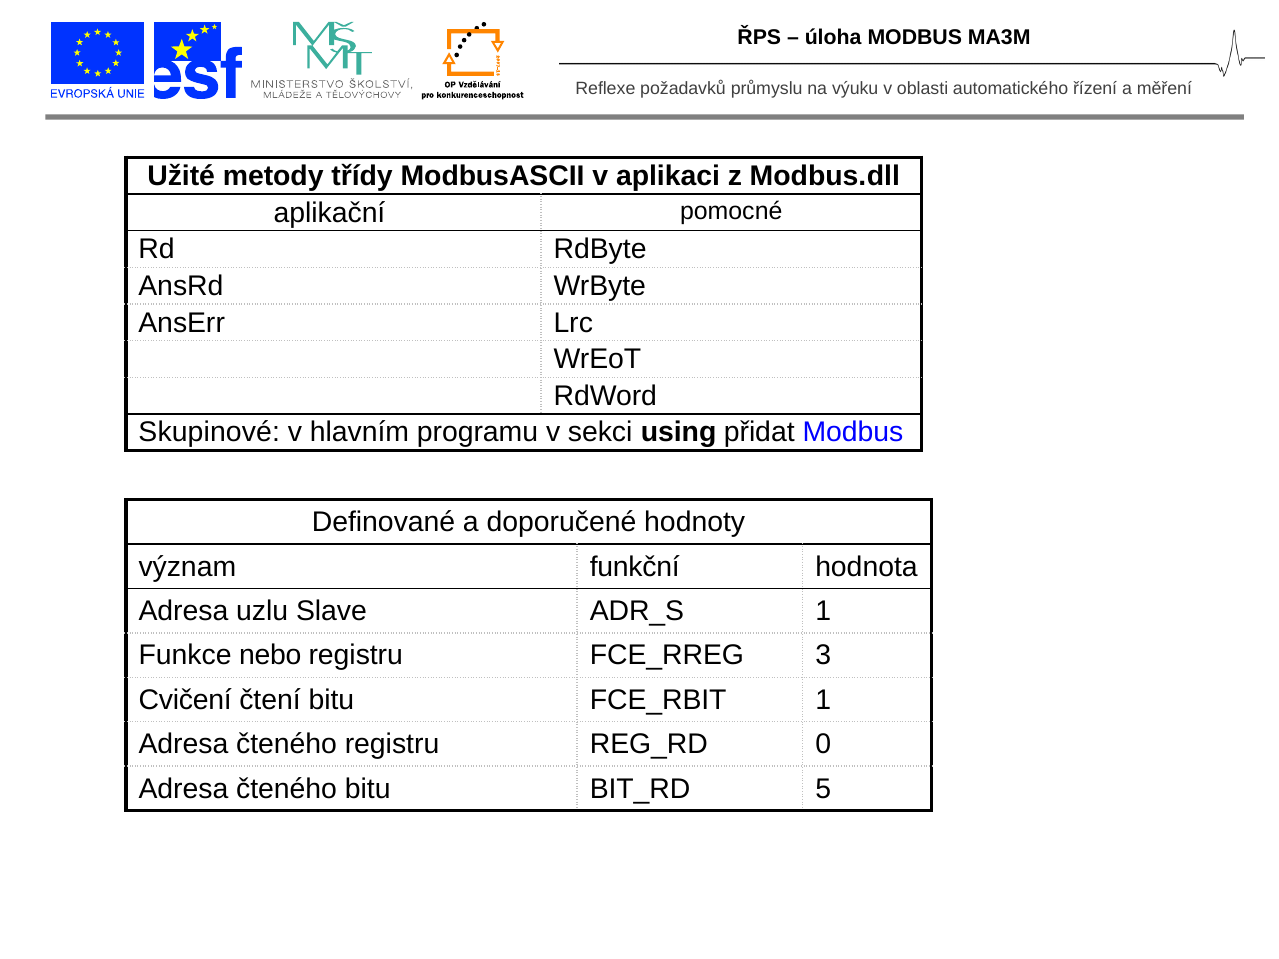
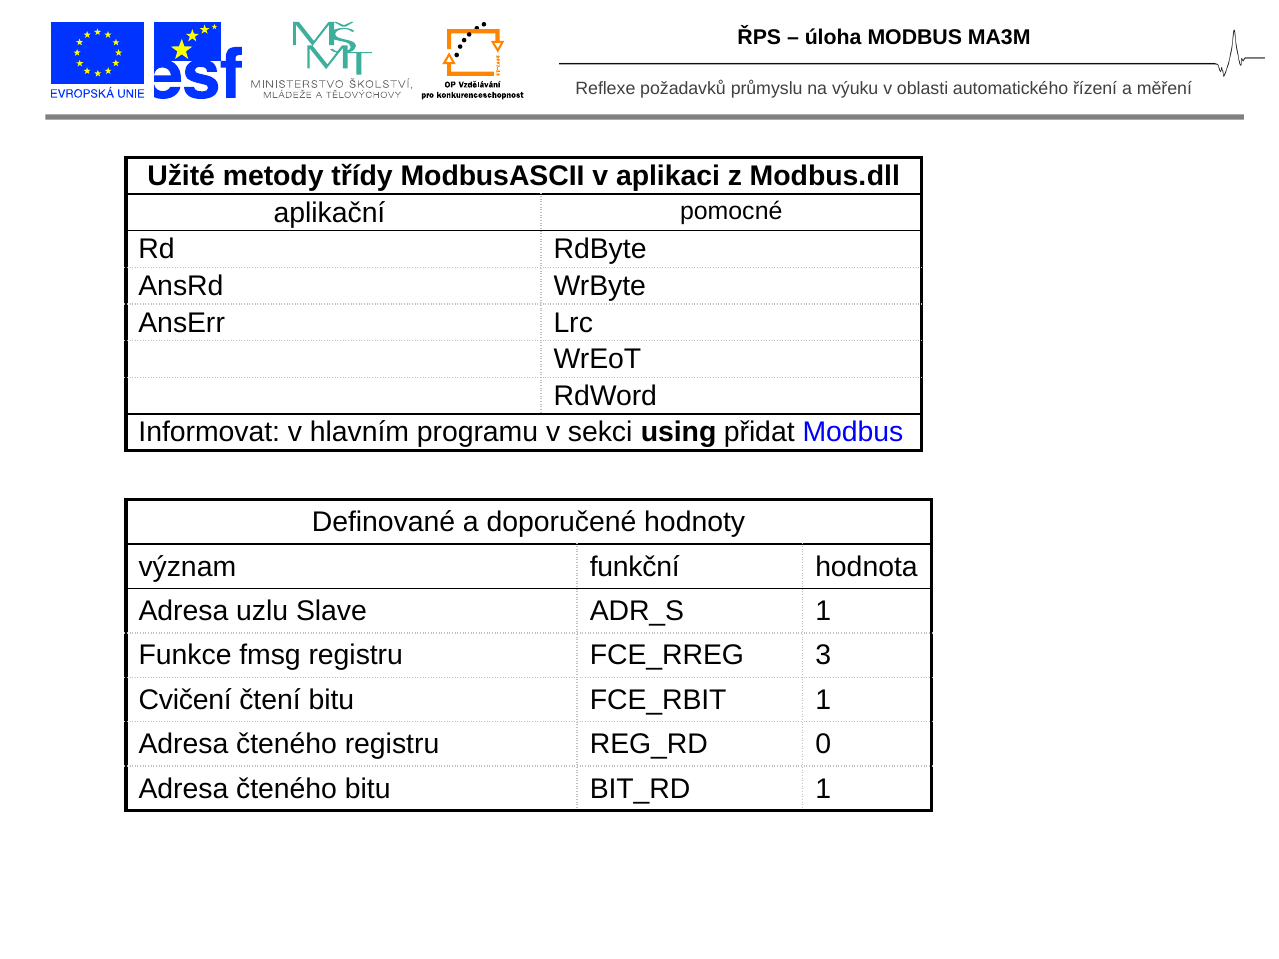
Skupinové: Skupinové -> Informovat
nebo: nebo -> fmsg
5 at (823, 789): 5 -> 1
